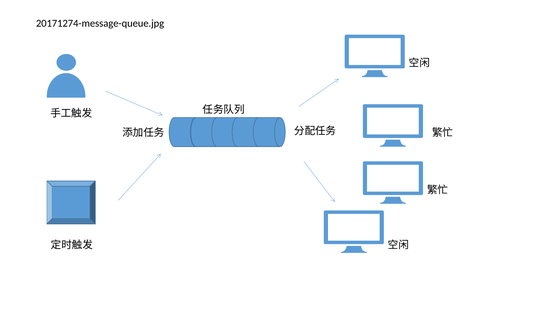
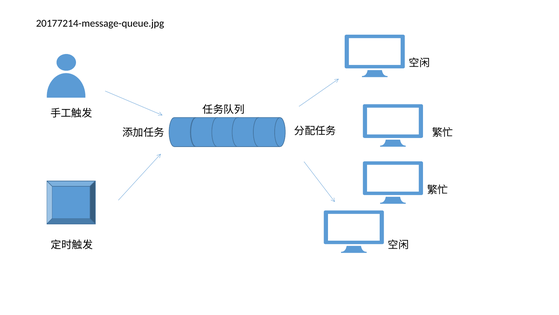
20171274-message-queue.jpg: 20171274-message-queue.jpg -> 20177214-message-queue.jpg
